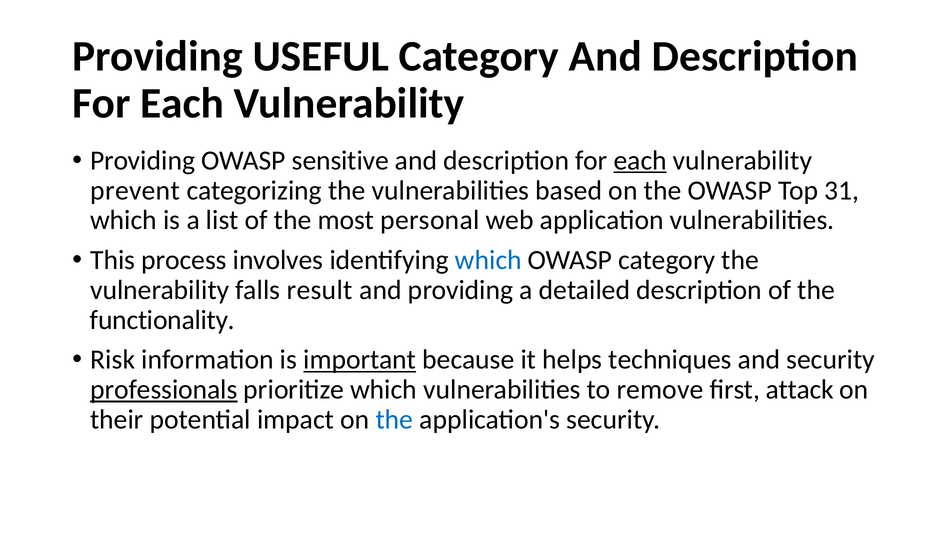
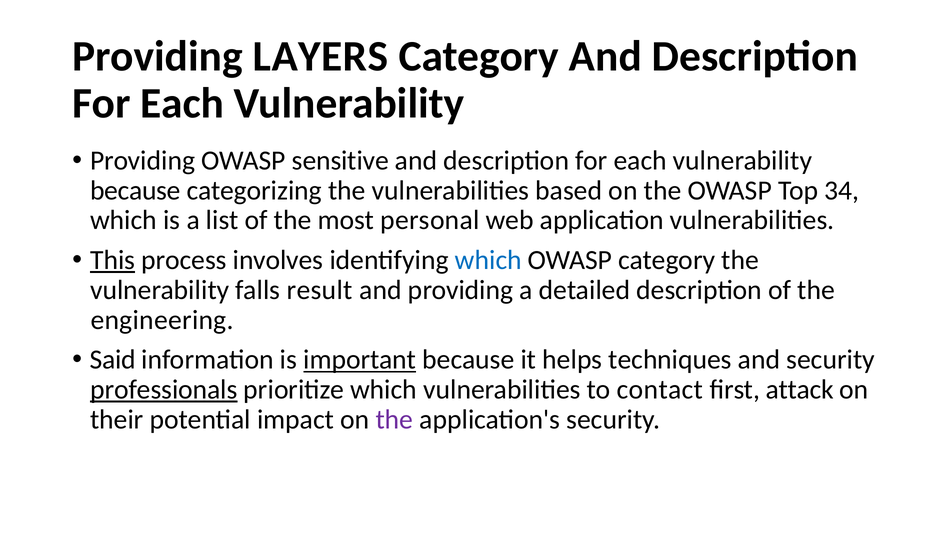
USEFUL: USEFUL -> LAYERS
each at (640, 160) underline: present -> none
prevent at (135, 190): prevent -> because
31: 31 -> 34
This underline: none -> present
functionality: functionality -> engineering
Risk: Risk -> Said
remove: remove -> contact
the at (394, 419) colour: blue -> purple
